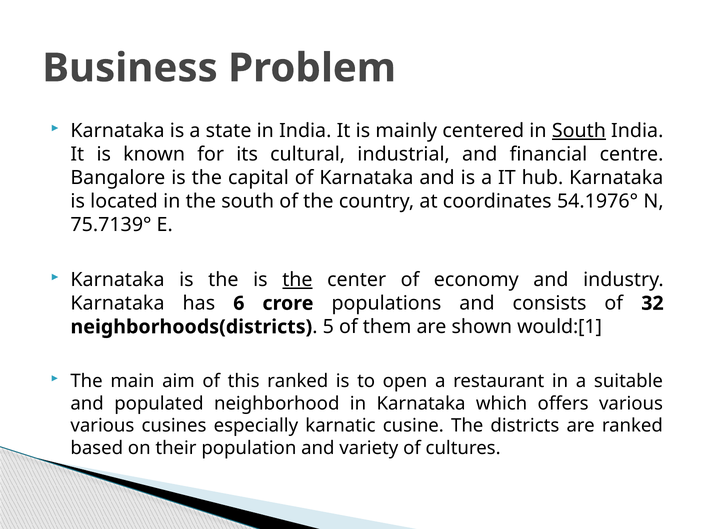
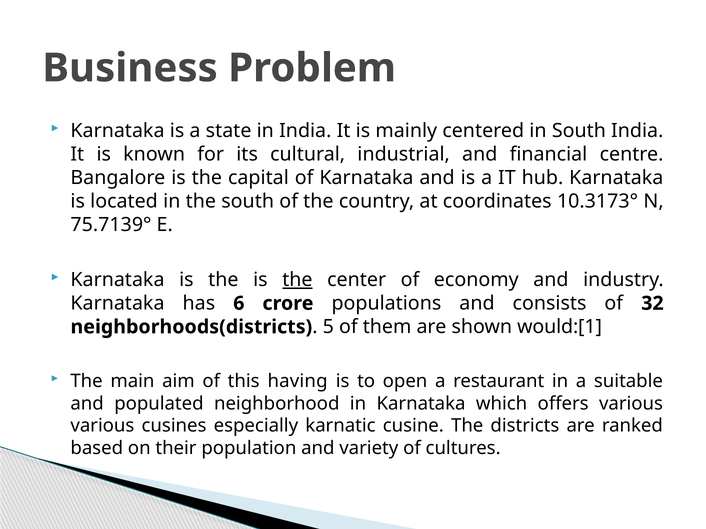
South at (579, 131) underline: present -> none
54.1976°: 54.1976° -> 10.3173°
this ranked: ranked -> having
